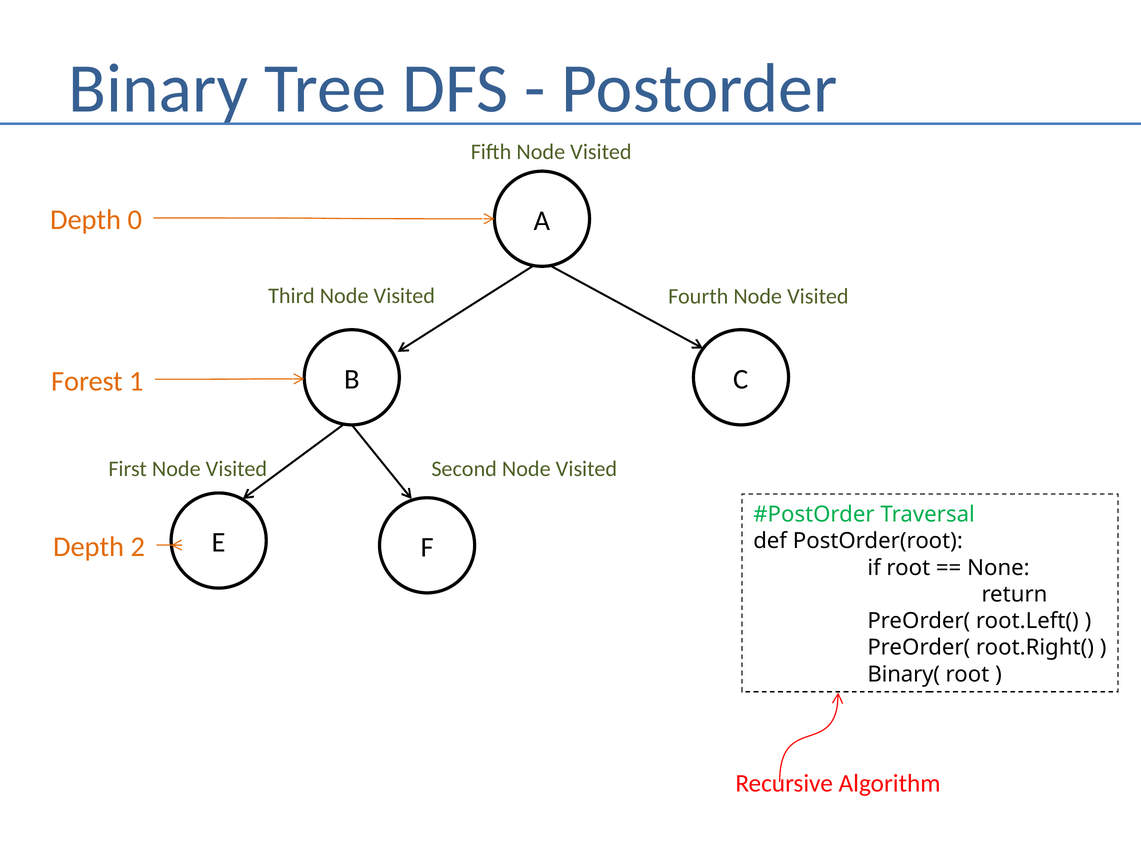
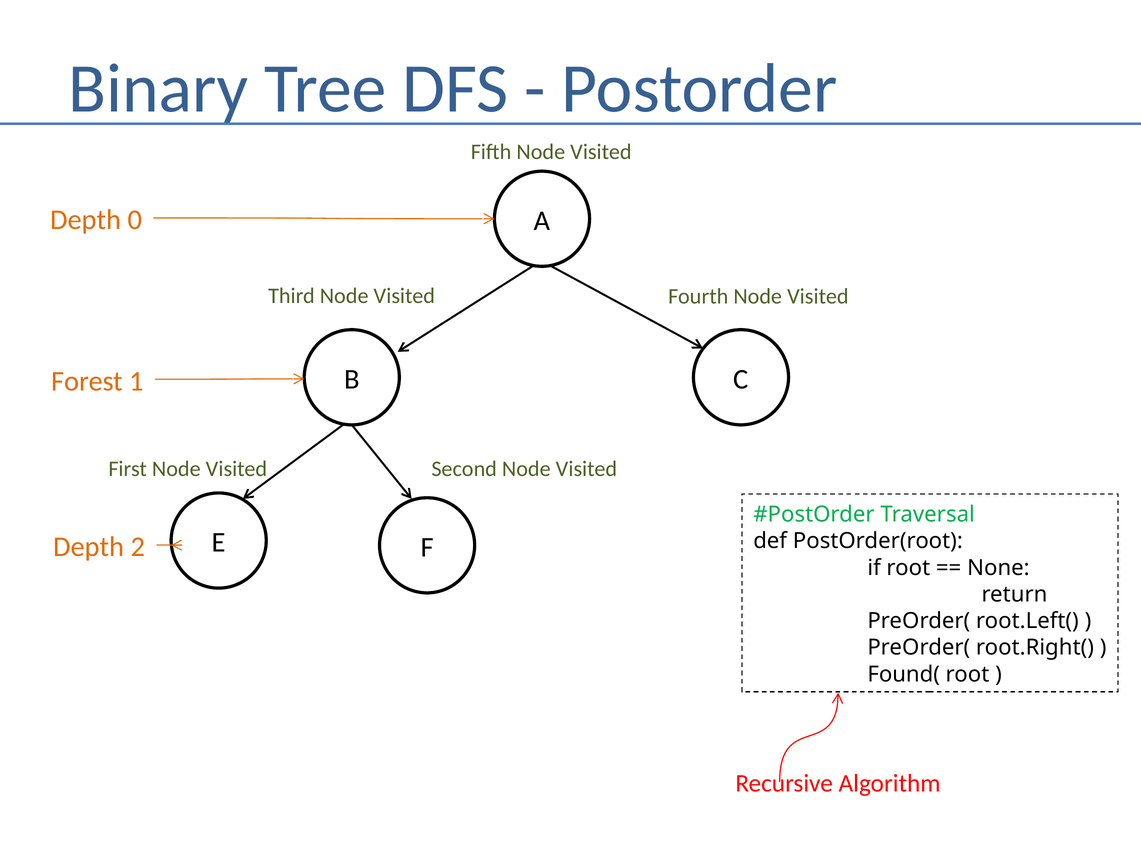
Binary(: Binary( -> Found(
